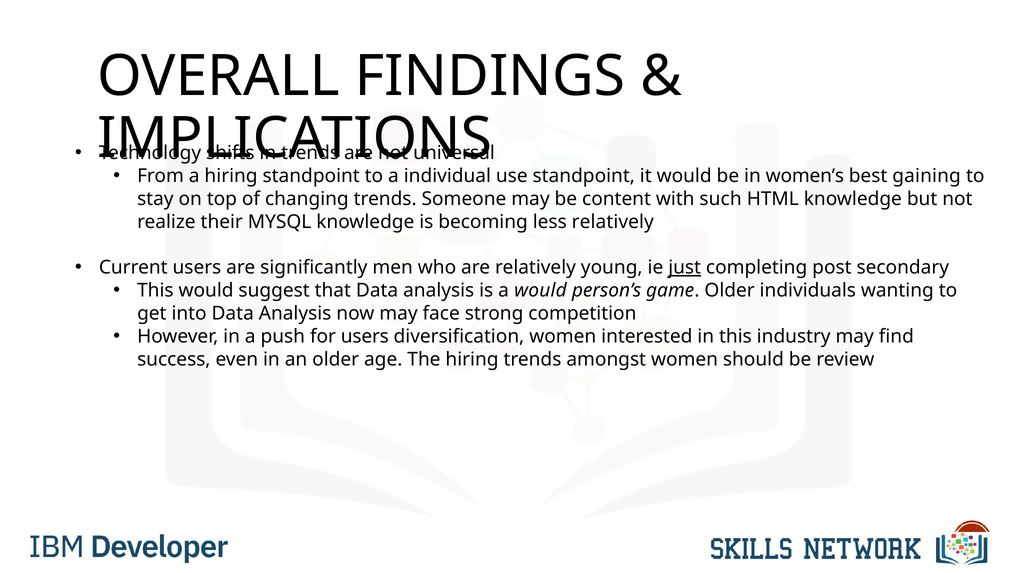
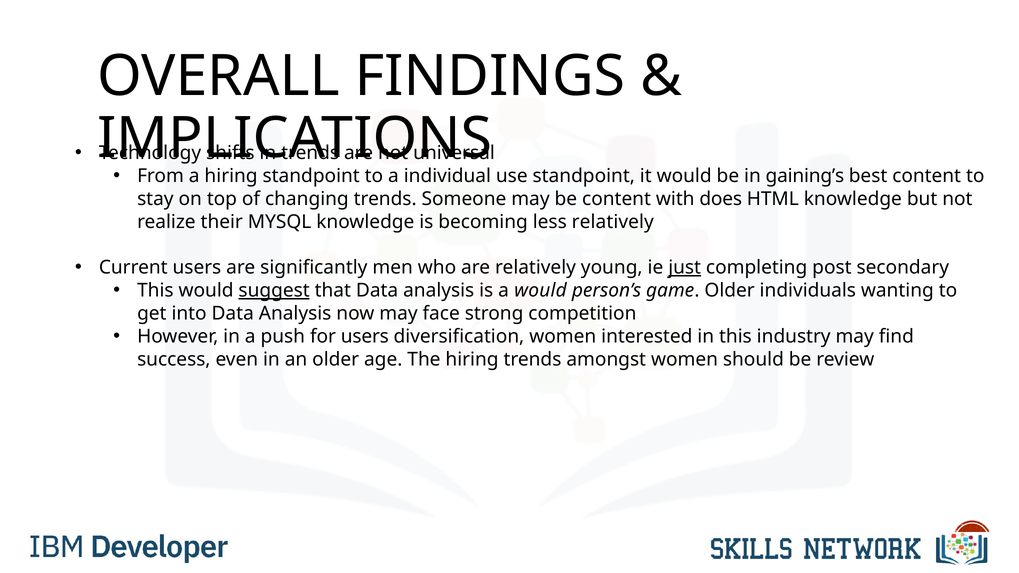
women’s: women’s -> gaining’s
best gaining: gaining -> content
such: such -> does
suggest underline: none -> present
